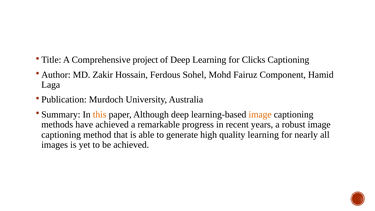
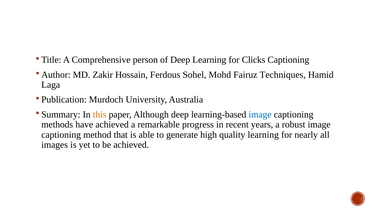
project: project -> person
Component: Component -> Techniques
image at (260, 114) colour: orange -> blue
